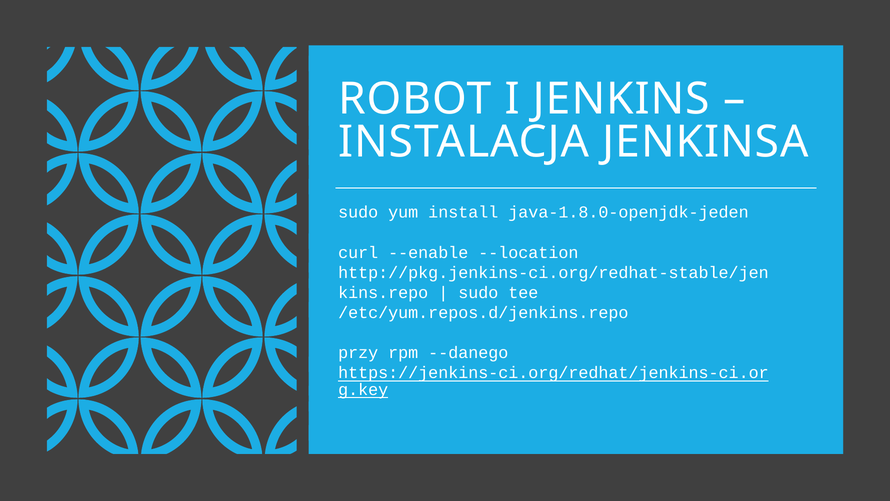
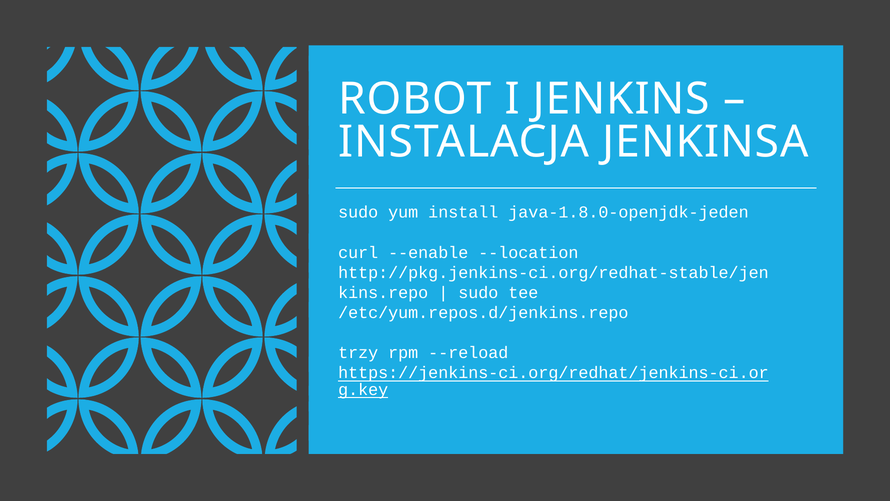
przy: przy -> trzy
--danego: --danego -> --reload
